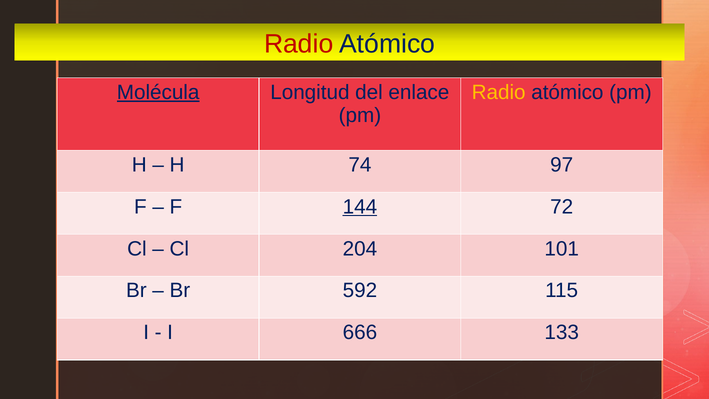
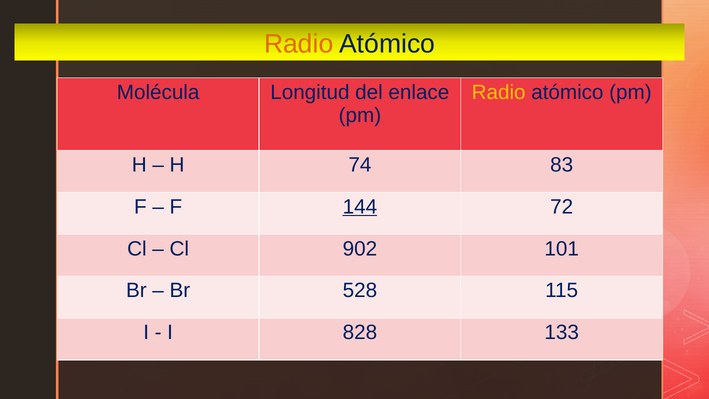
Radio at (299, 44) colour: red -> orange
Molécula underline: present -> none
97: 97 -> 83
204: 204 -> 902
592: 592 -> 528
666: 666 -> 828
